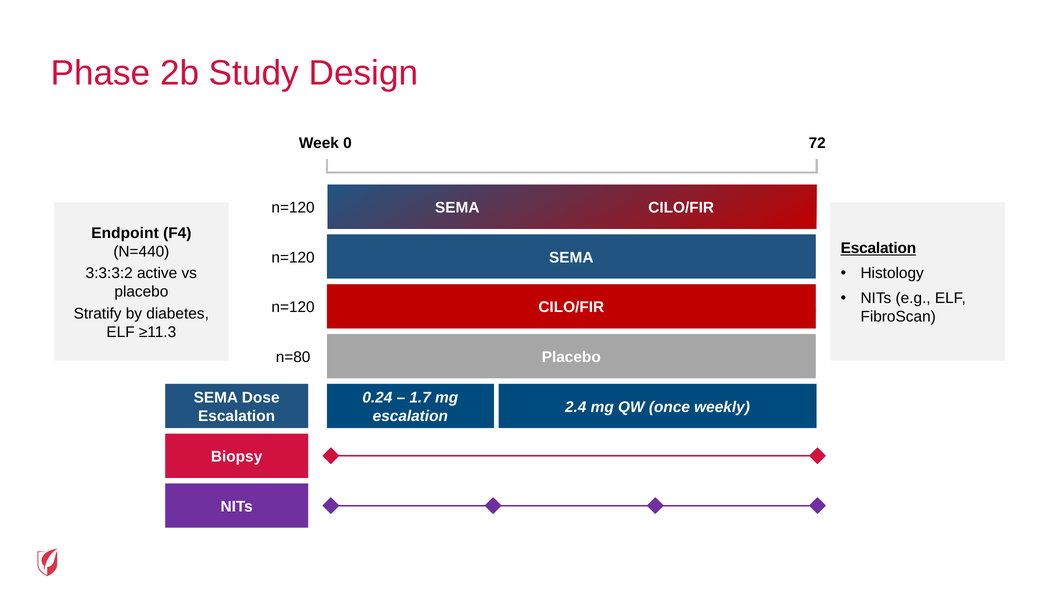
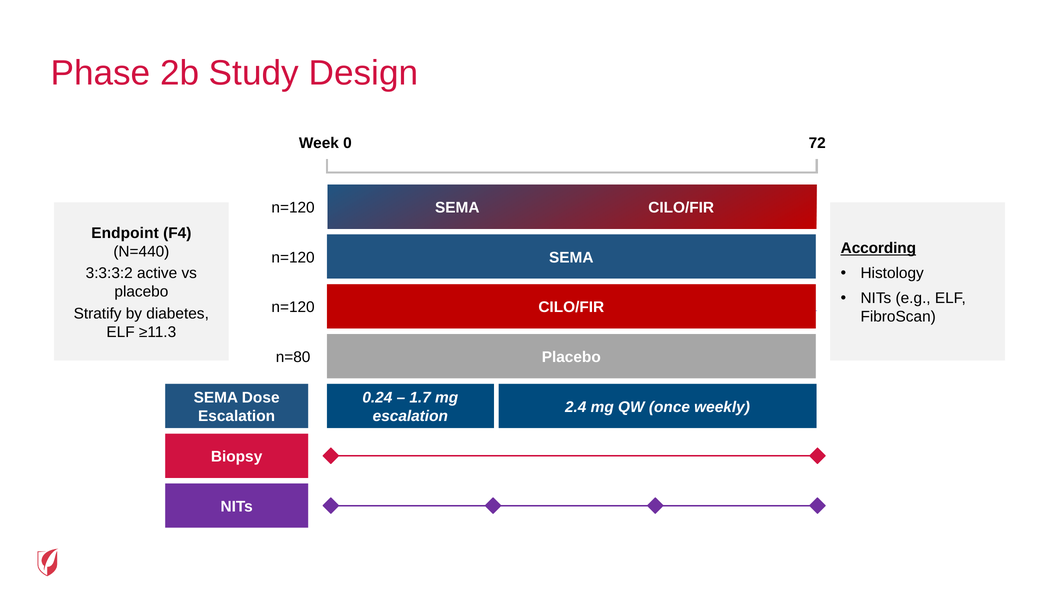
Escalation at (878, 248): Escalation -> According
